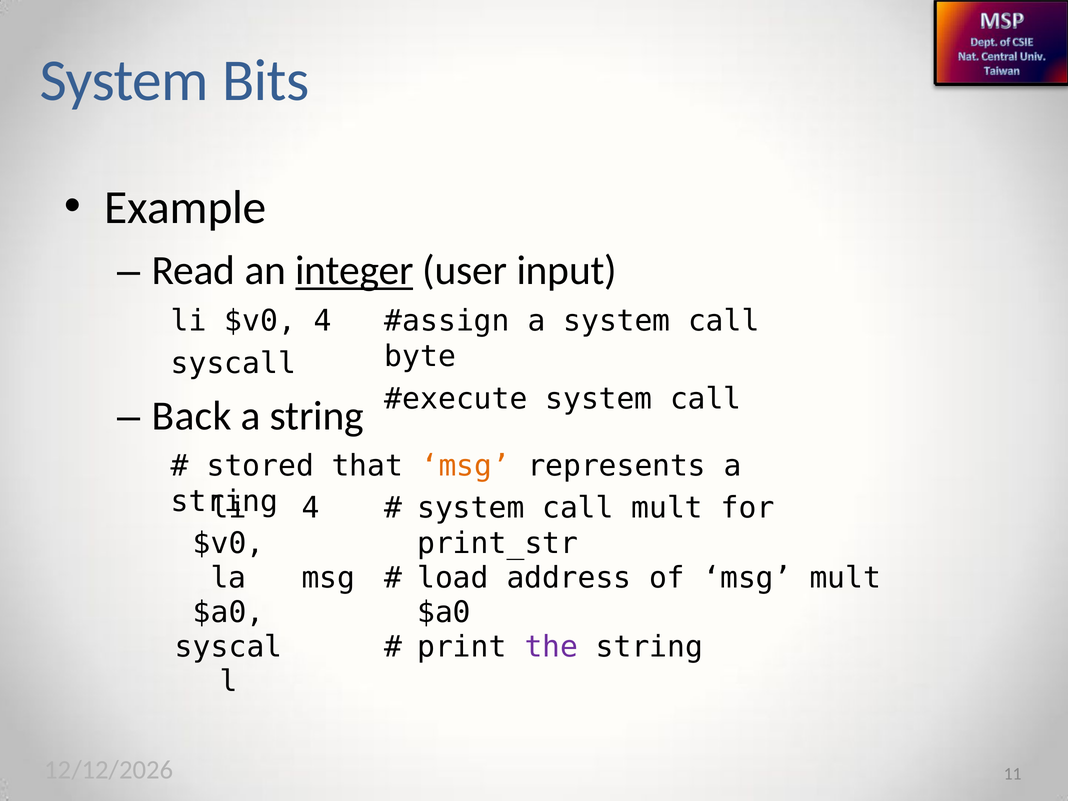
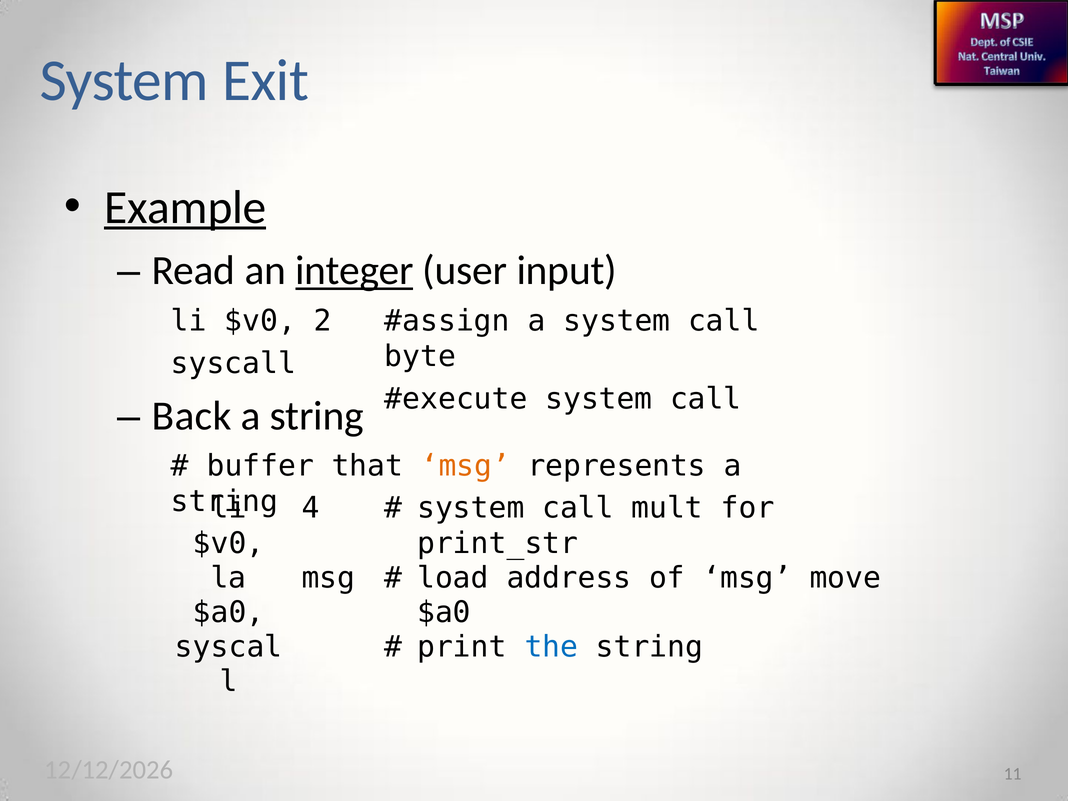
Bits: Bits -> Exit
Example underline: none -> present
4 at (323, 321): 4 -> 2
stored: stored -> buffer
msg mult: mult -> move
the colour: purple -> blue
